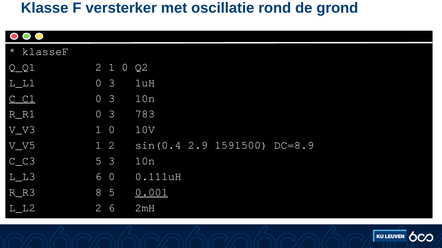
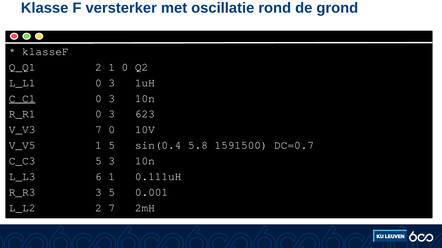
783: 783 -> 623
V_V3 1: 1 -> 7
1 2: 2 -> 5
2.9: 2.9 -> 5.8
DC=8.9: DC=8.9 -> DC=0.7
6 0: 0 -> 1
R_R3 8: 8 -> 3
0.001 underline: present -> none
2 6: 6 -> 7
